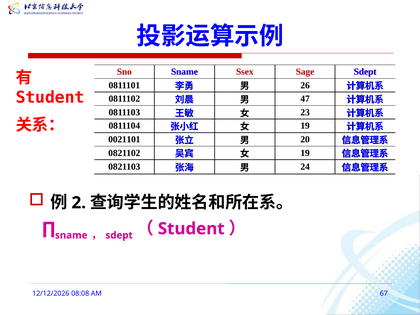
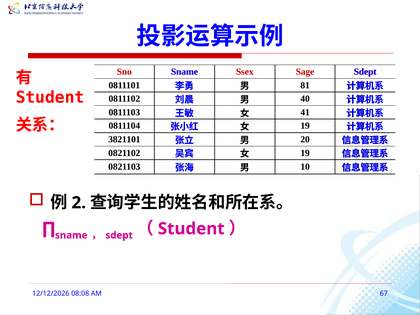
26: 26 -> 81
47: 47 -> 40
23: 23 -> 41
0021101: 0021101 -> 3821101
24: 24 -> 10
